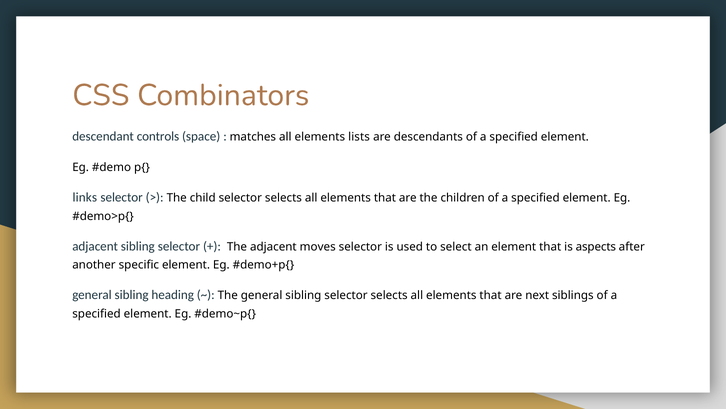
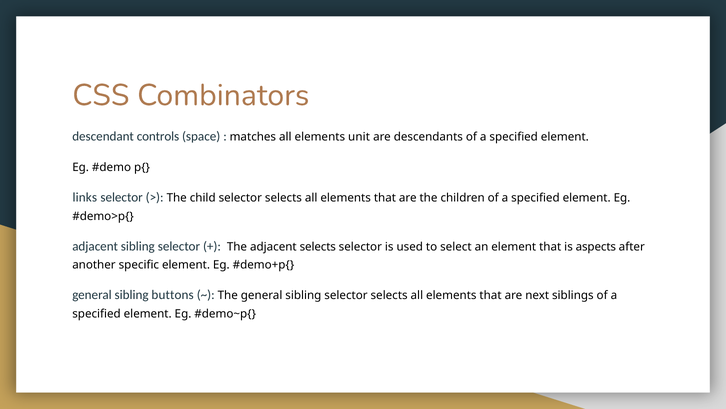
lists: lists -> unit
adjacent moves: moves -> selects
heading: heading -> buttons
